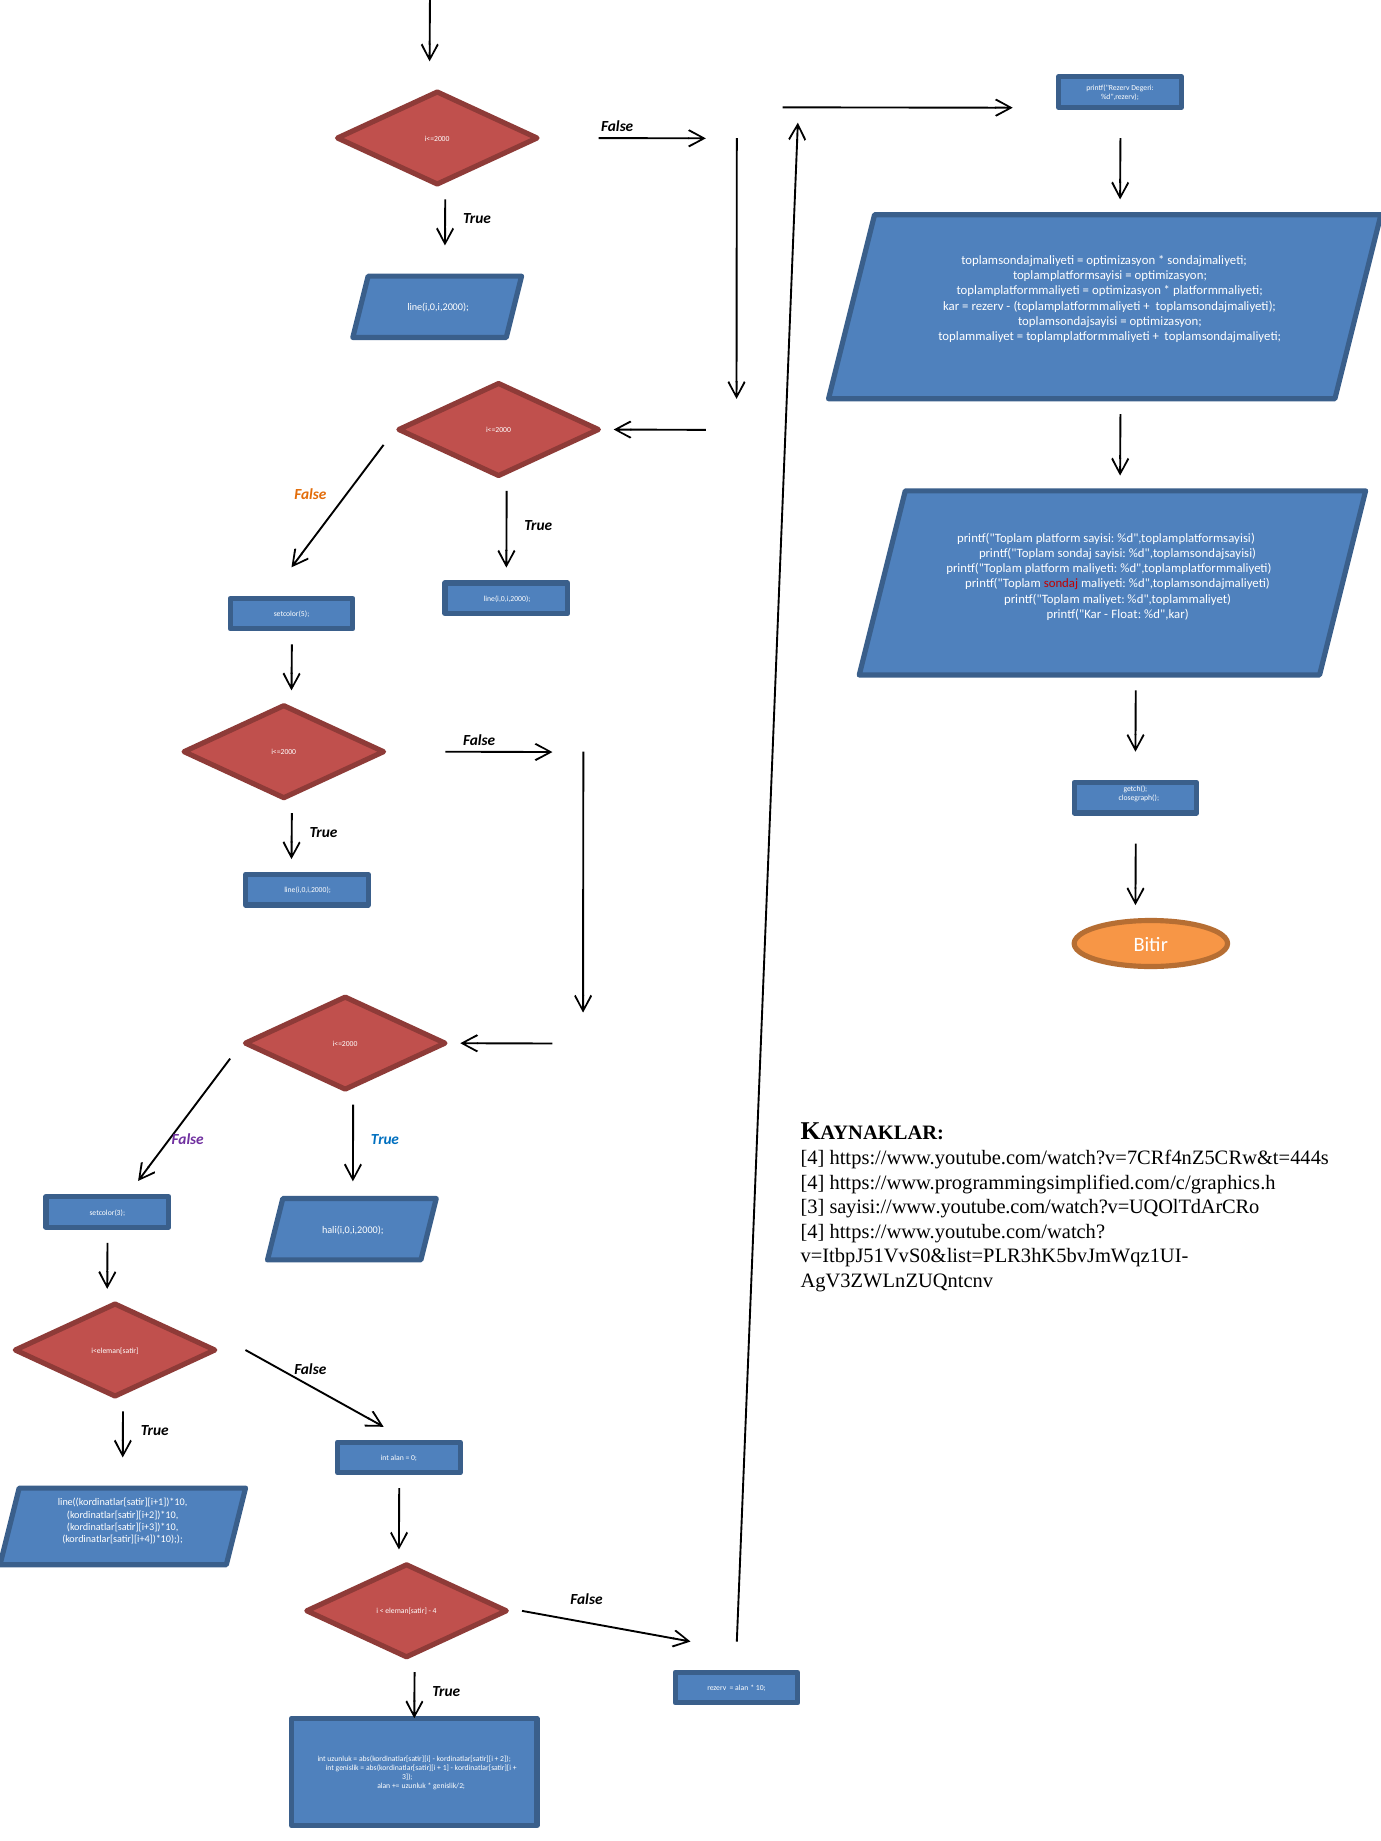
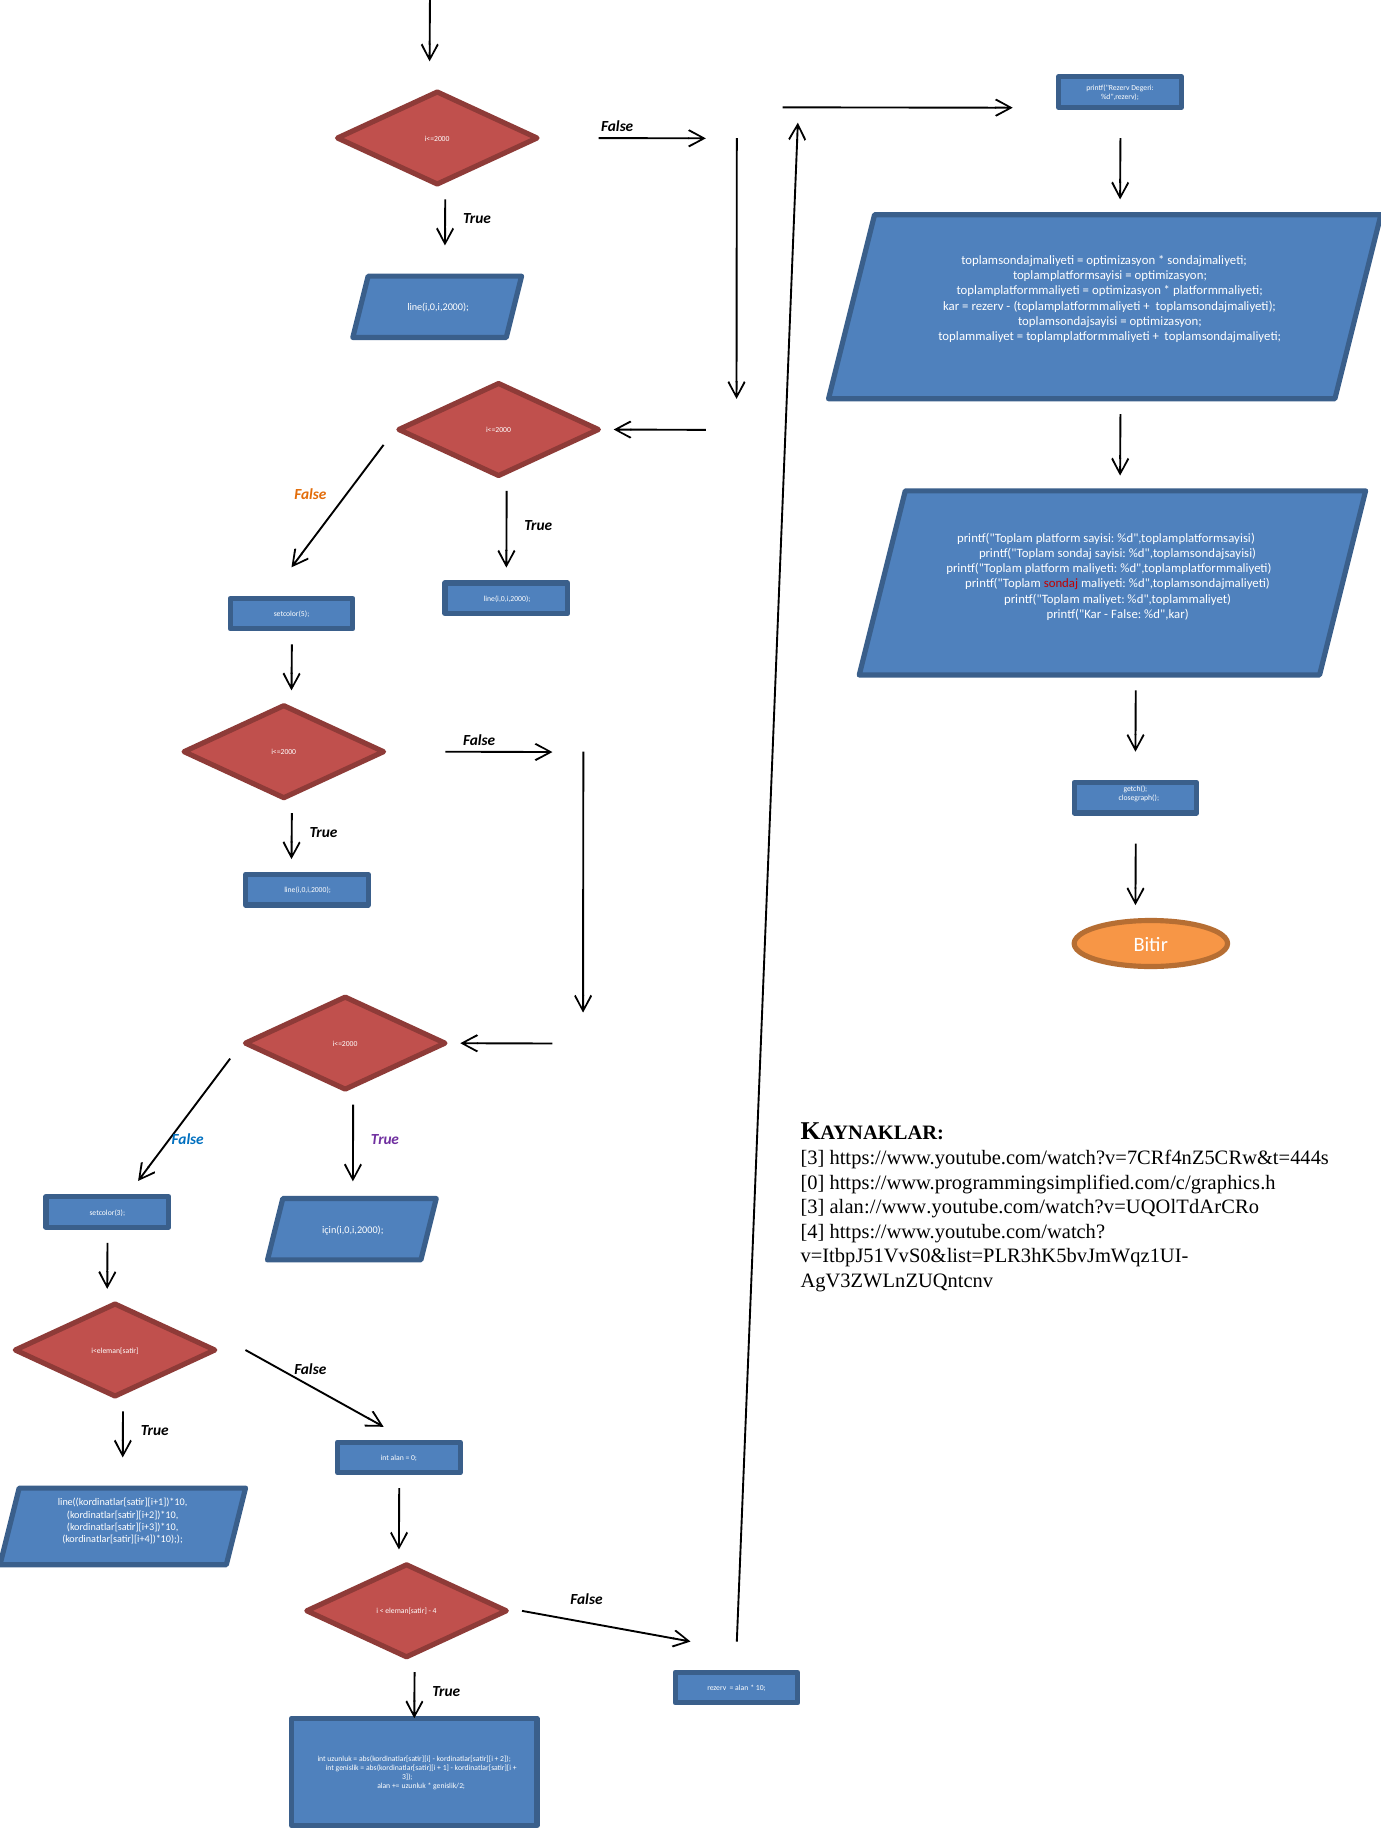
Float at (1126, 614): Float -> False
False at (188, 1139) colour: purple -> blue
True at (385, 1139) colour: blue -> purple
4 at (813, 1158): 4 -> 3
4 at (813, 1183): 4 -> 0
sayisi://www.youtube.com/watch?v=UQOlTdArCRo: sayisi://www.youtube.com/watch?v=UQOlTdArCRo -> alan://www.youtube.com/watch?v=UQOlTdArCRo
hali(i,0,i,2000: hali(i,0,i,2000 -> için(i,0,i,2000
